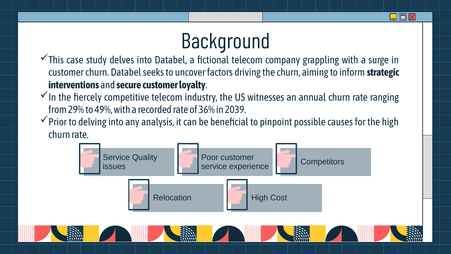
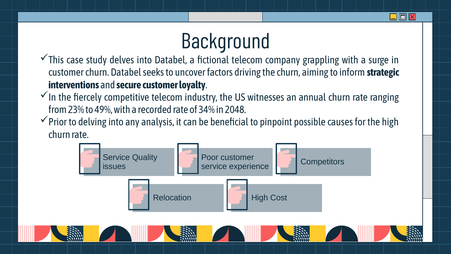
29%: 29% -> 23%
36%: 36% -> 34%
2039: 2039 -> 2048
